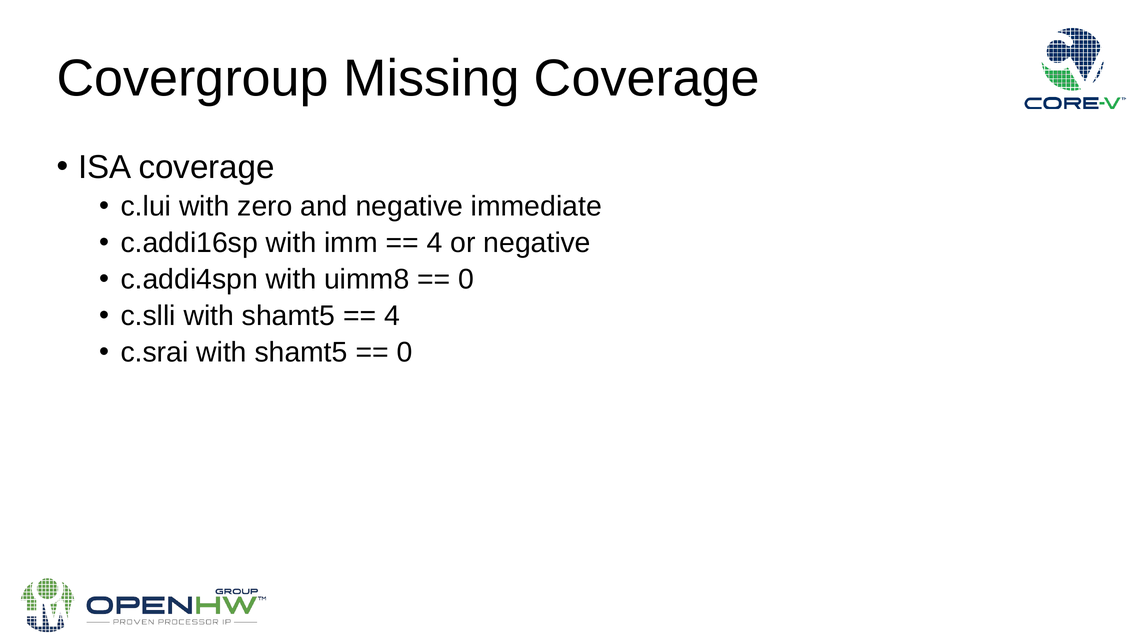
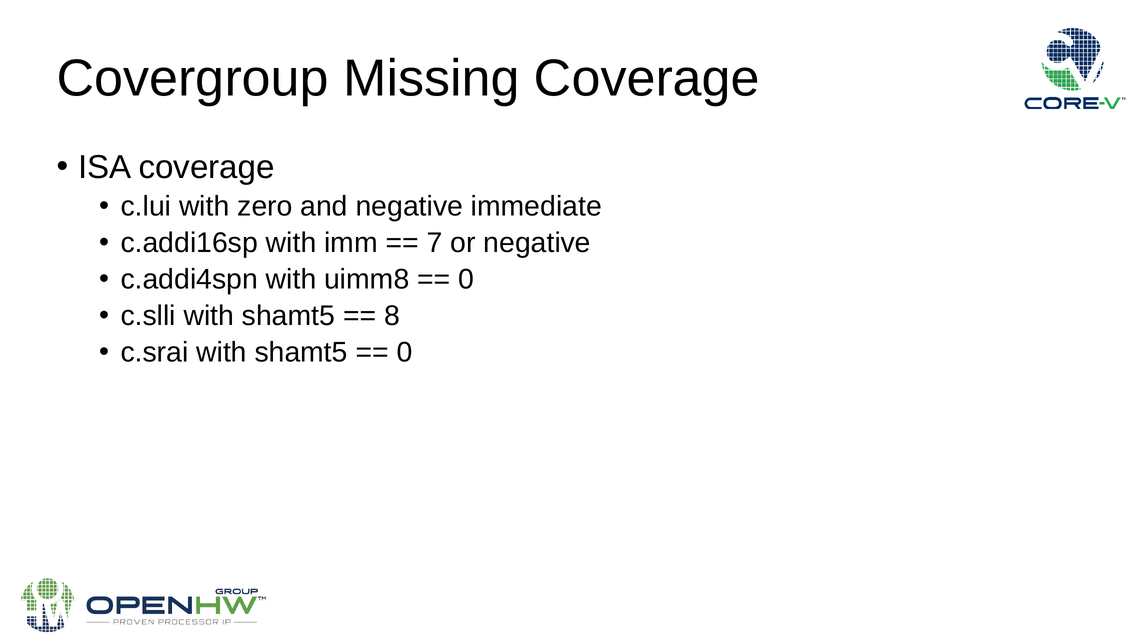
4 at (435, 243): 4 -> 7
4 at (392, 316): 4 -> 8
